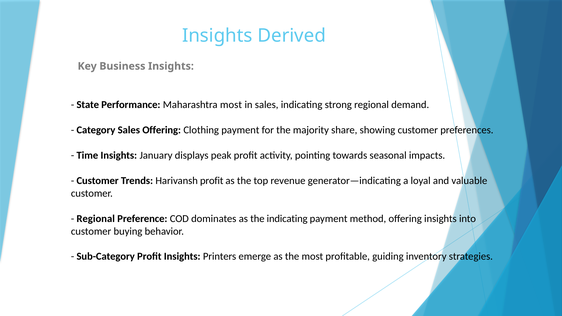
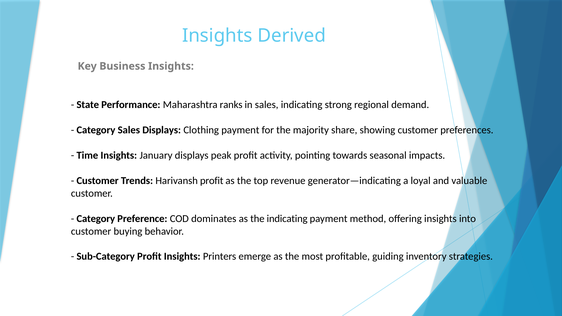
Maharashtra most: most -> ranks
Sales Offering: Offering -> Displays
Regional at (96, 219): Regional -> Category
